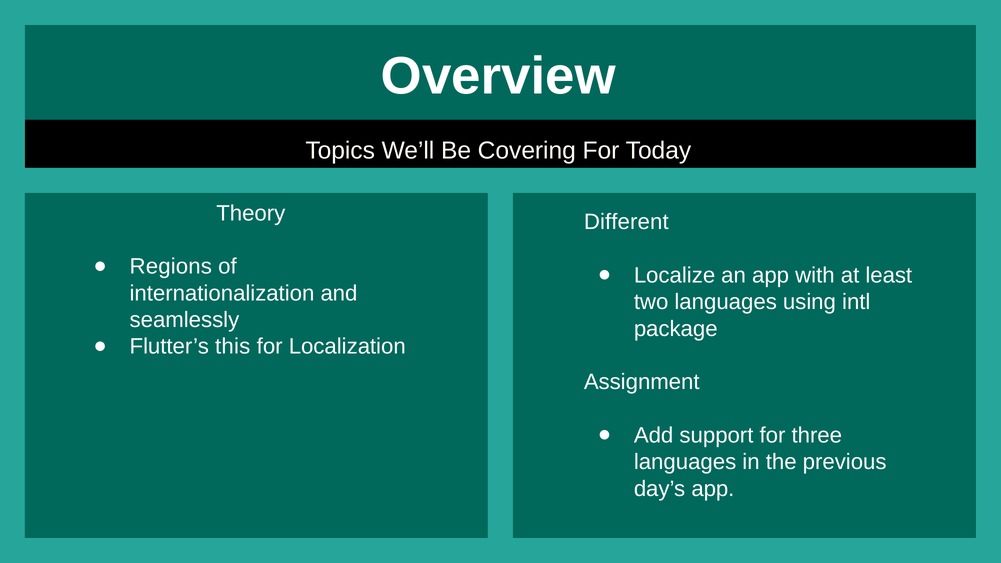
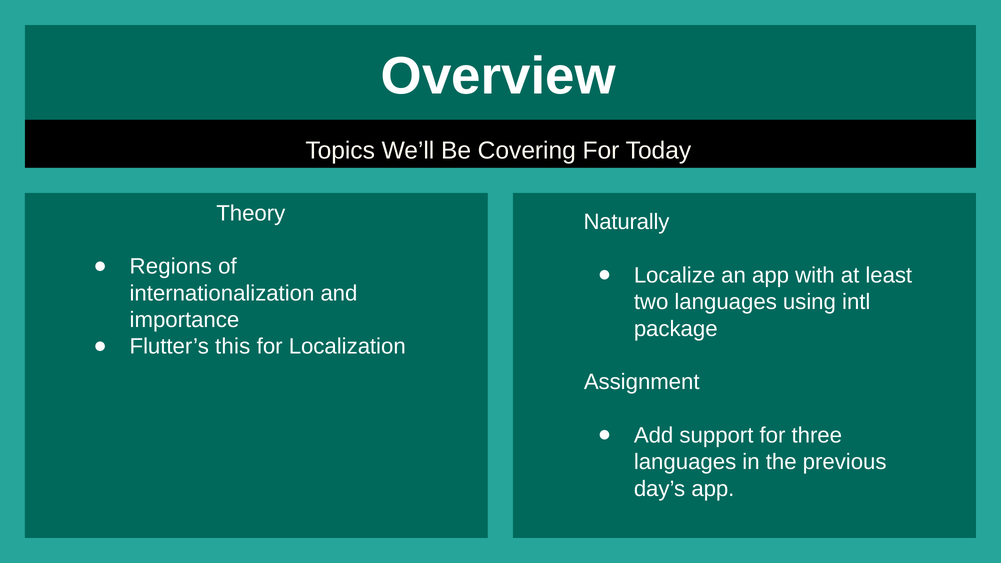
Different: Different -> Naturally
seamlessly: seamlessly -> importance
